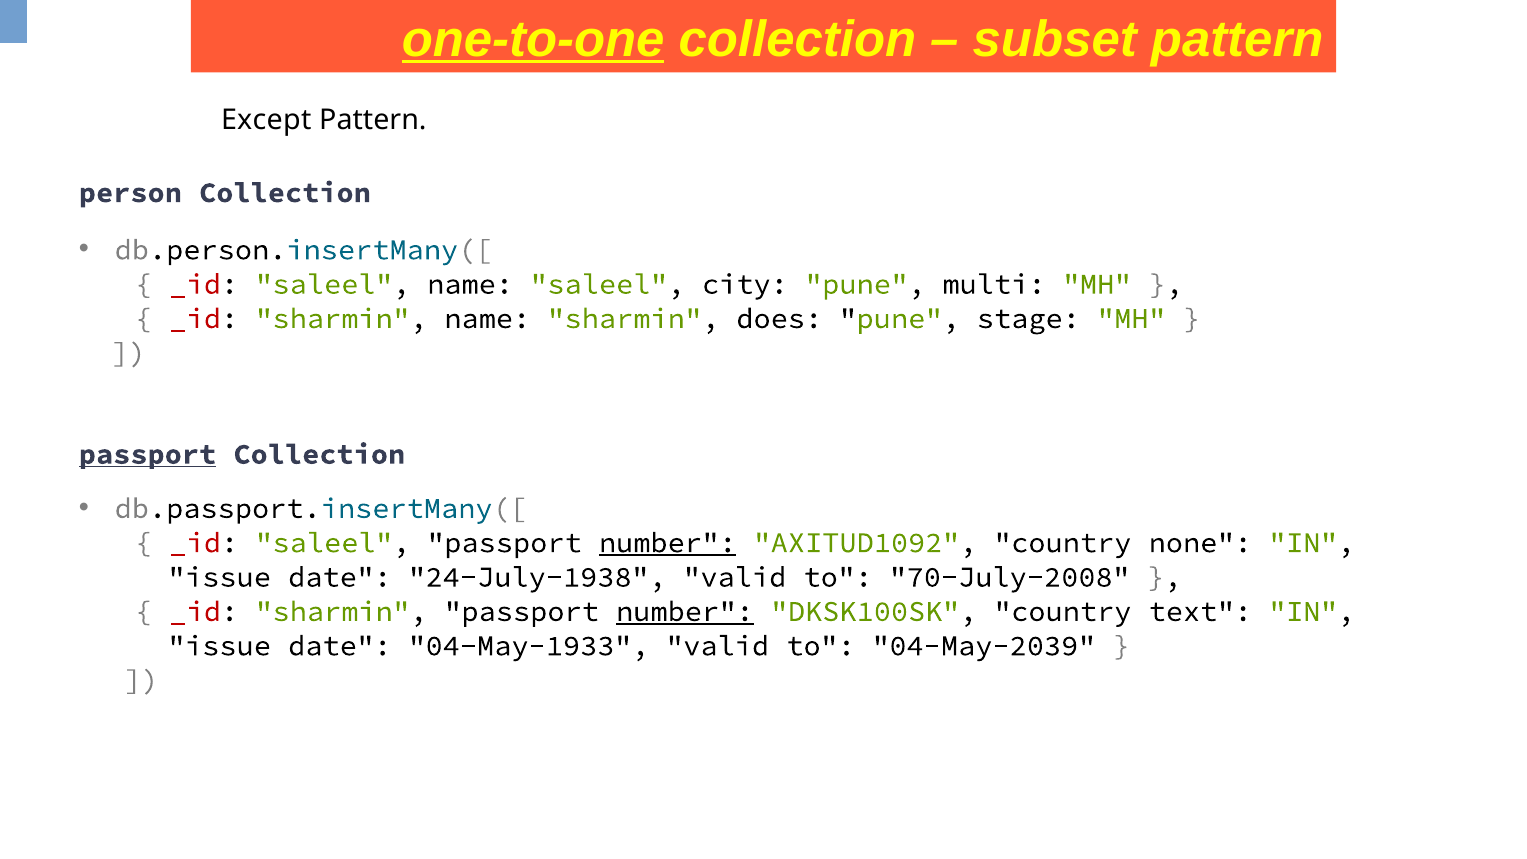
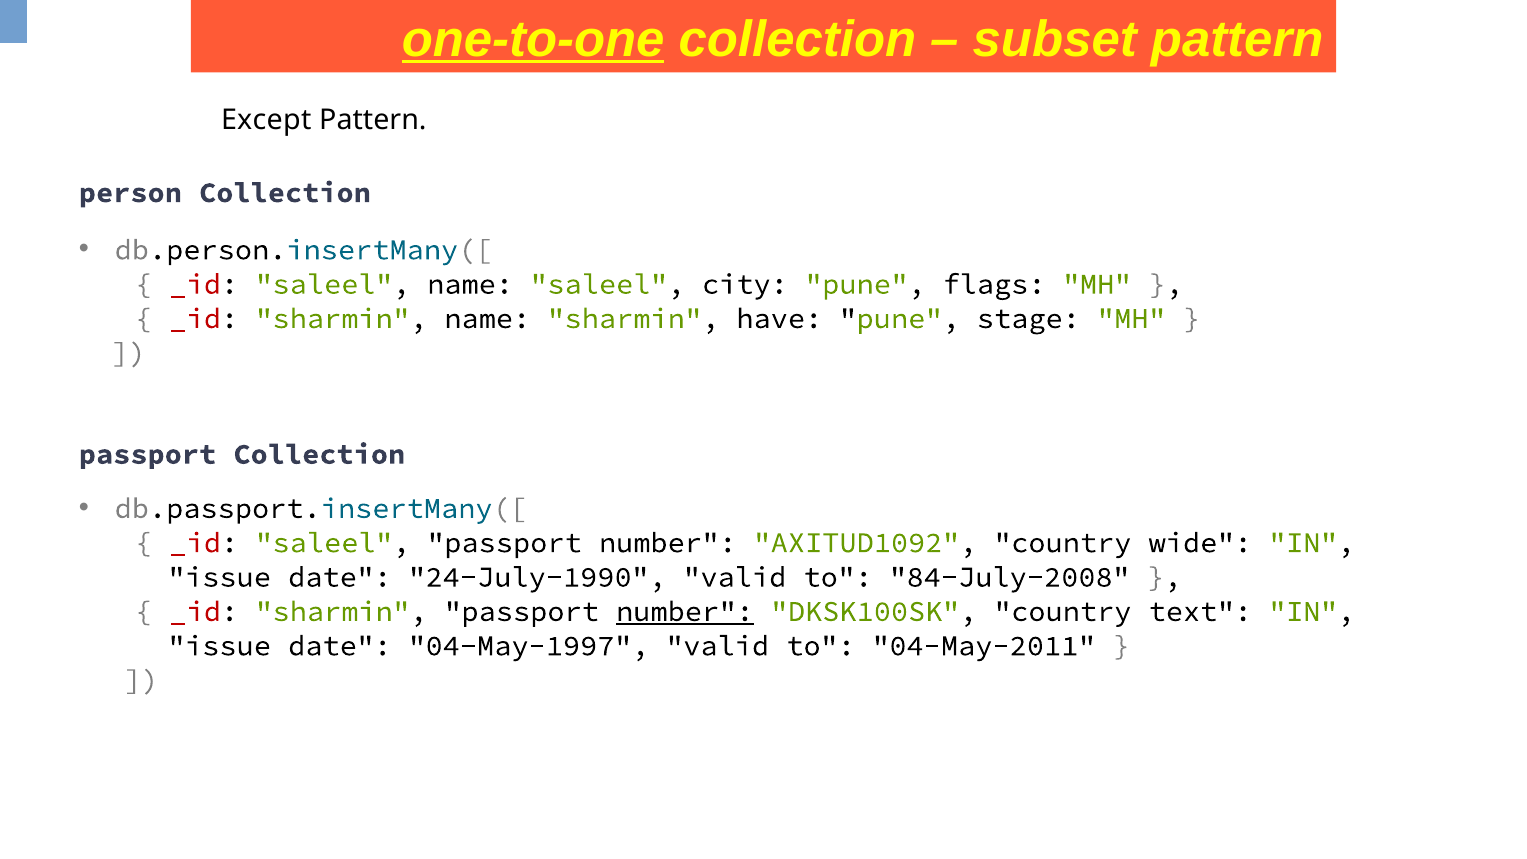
multi: multi -> flags
does: does -> have
passport at (148, 454) underline: present -> none
number at (668, 543) underline: present -> none
none: none -> wide
24-July-1938: 24-July-1938 -> 24-July-1990
70-July-2008: 70-July-2008 -> 84-July-2008
04-May-1933: 04-May-1933 -> 04-May-1997
04-May-2039: 04-May-2039 -> 04-May-2011
